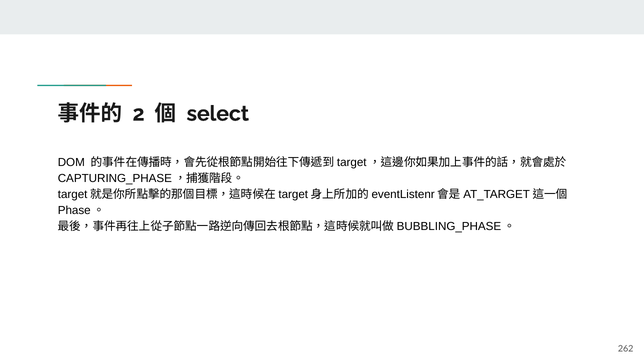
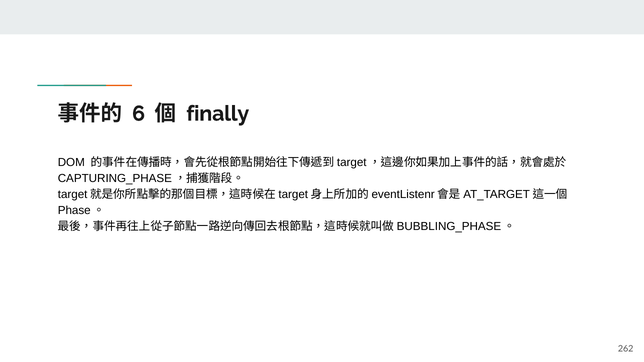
2: 2 -> 6
select: select -> finally
